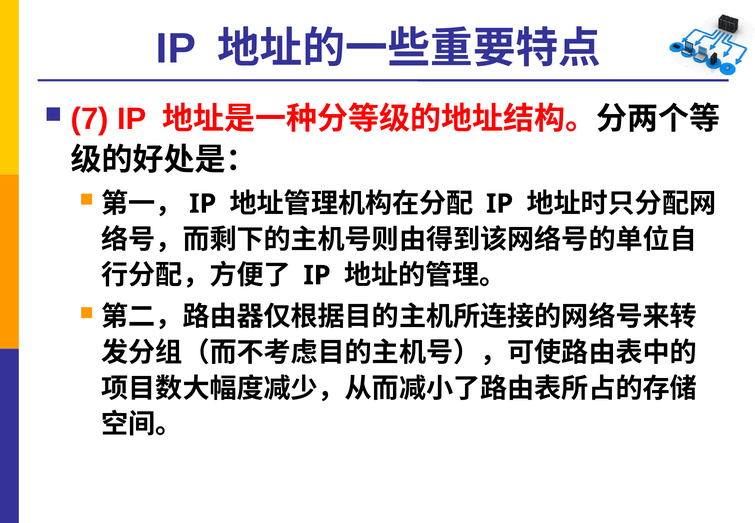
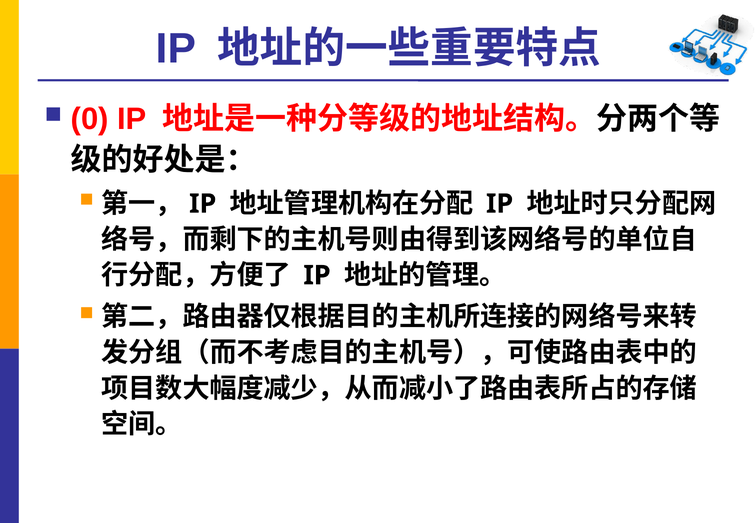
7: 7 -> 0
